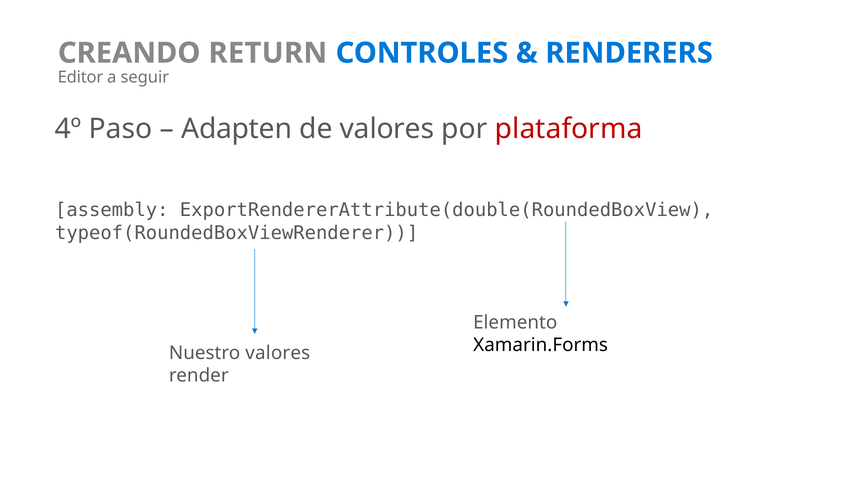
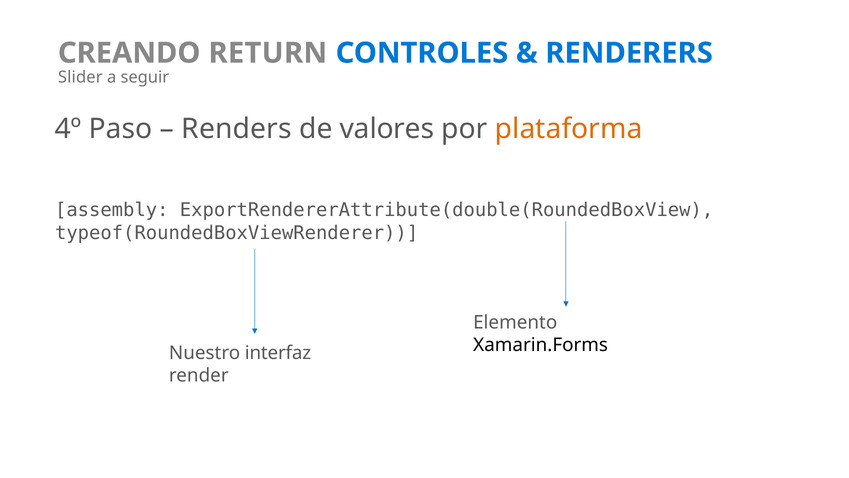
Editor: Editor -> Slider
Adapten: Adapten -> Renders
plataforma colour: red -> orange
Nuestro valores: valores -> interfaz
